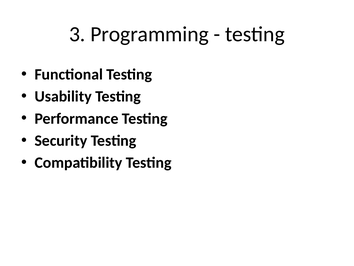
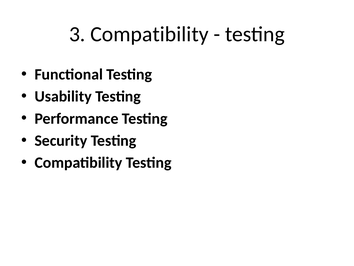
3 Programming: Programming -> Compatibility
